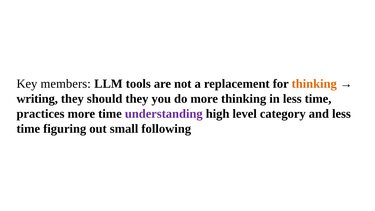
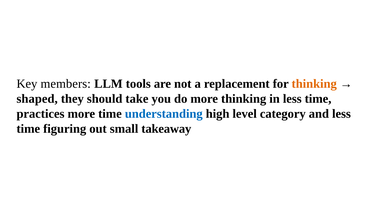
writing: writing -> shaped
should they: they -> take
understanding colour: purple -> blue
following: following -> takeaway
